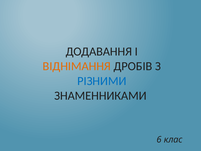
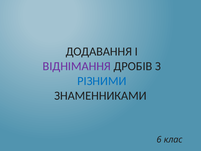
ВІДНІМАННЯ colour: orange -> purple
